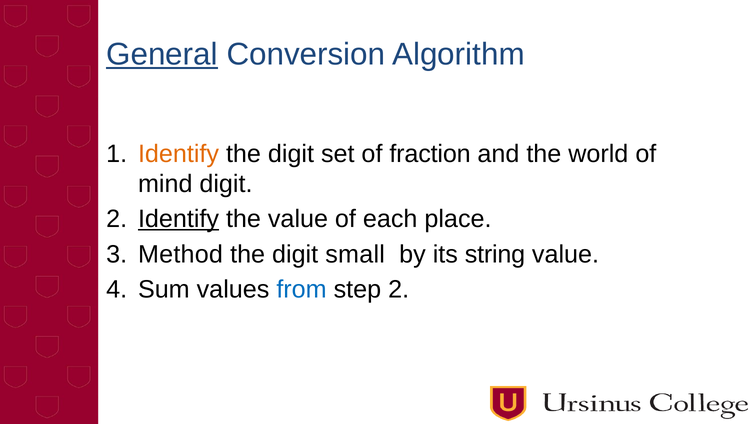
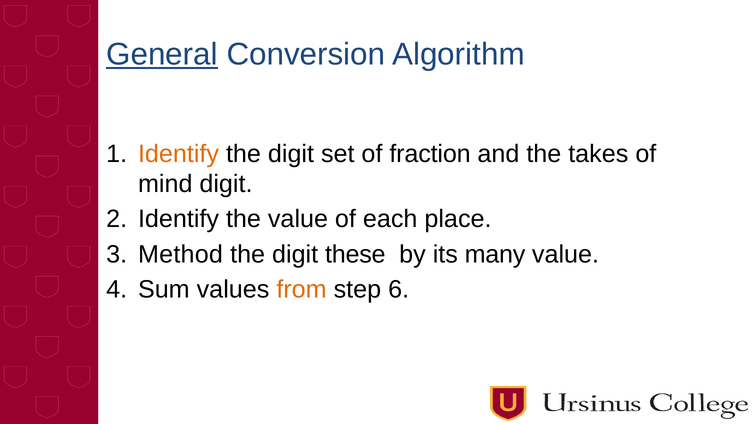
world: world -> takes
Identify at (179, 219) underline: present -> none
small: small -> these
string: string -> many
from colour: blue -> orange
step 2: 2 -> 6
